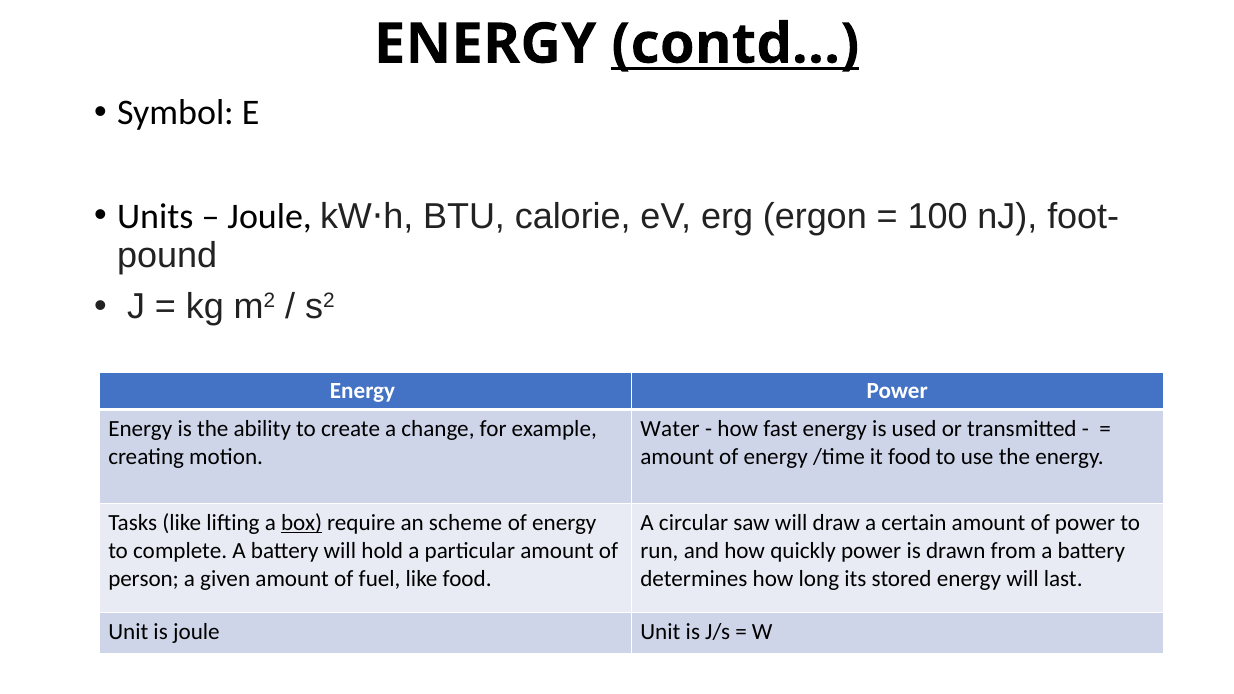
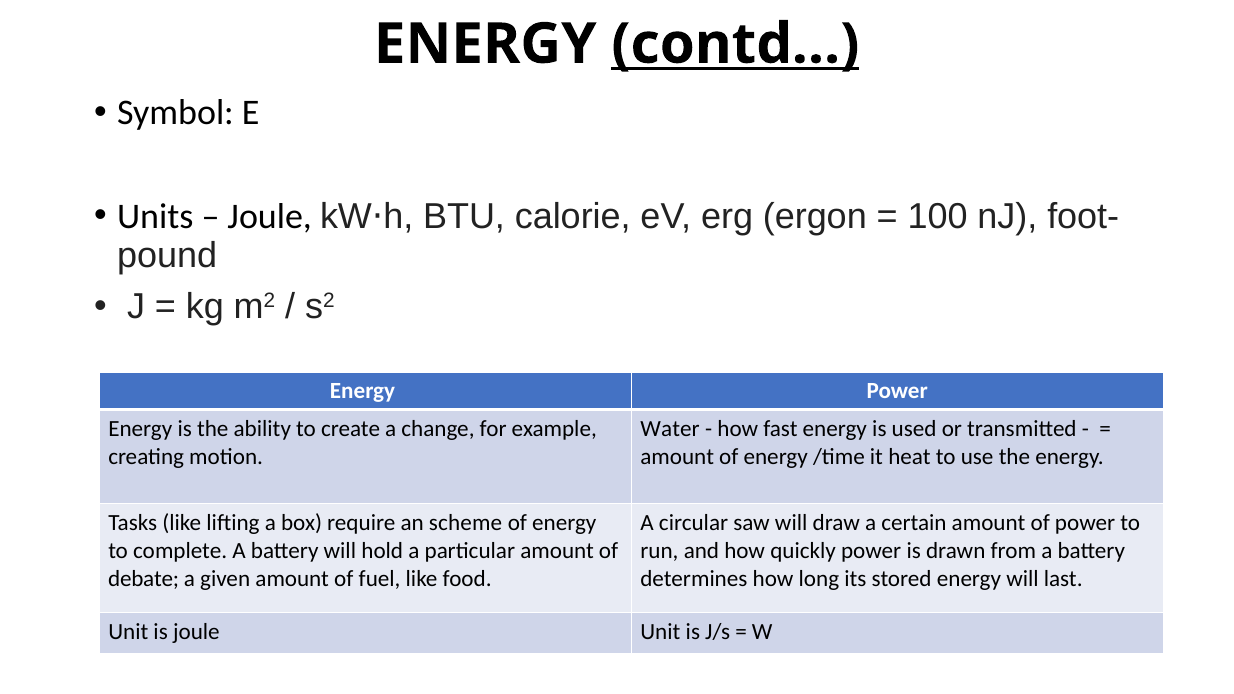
it food: food -> heat
box underline: present -> none
person: person -> debate
